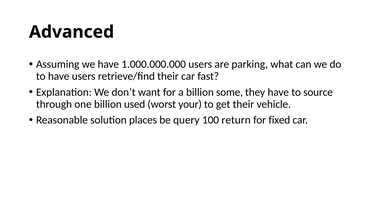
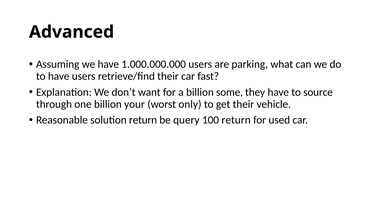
used: used -> your
your: your -> only
solution places: places -> return
fixed: fixed -> used
